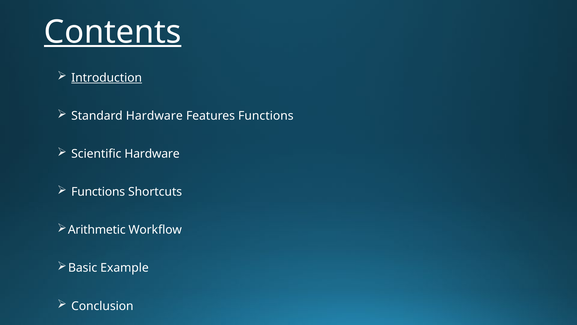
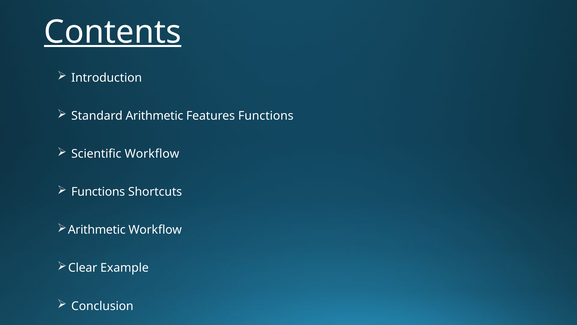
Introduction underline: present -> none
Standard Hardware: Hardware -> Arithmetic
Scientific Hardware: Hardware -> Workflow
Basic: Basic -> Clear
